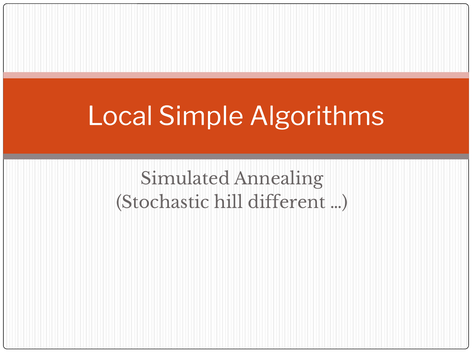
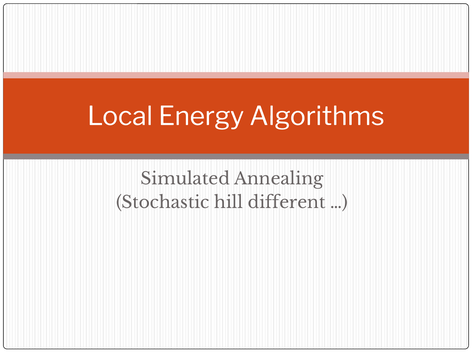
Simple: Simple -> Energy
